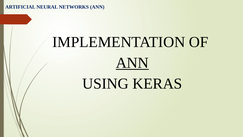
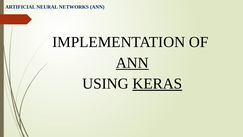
KERAS underline: none -> present
